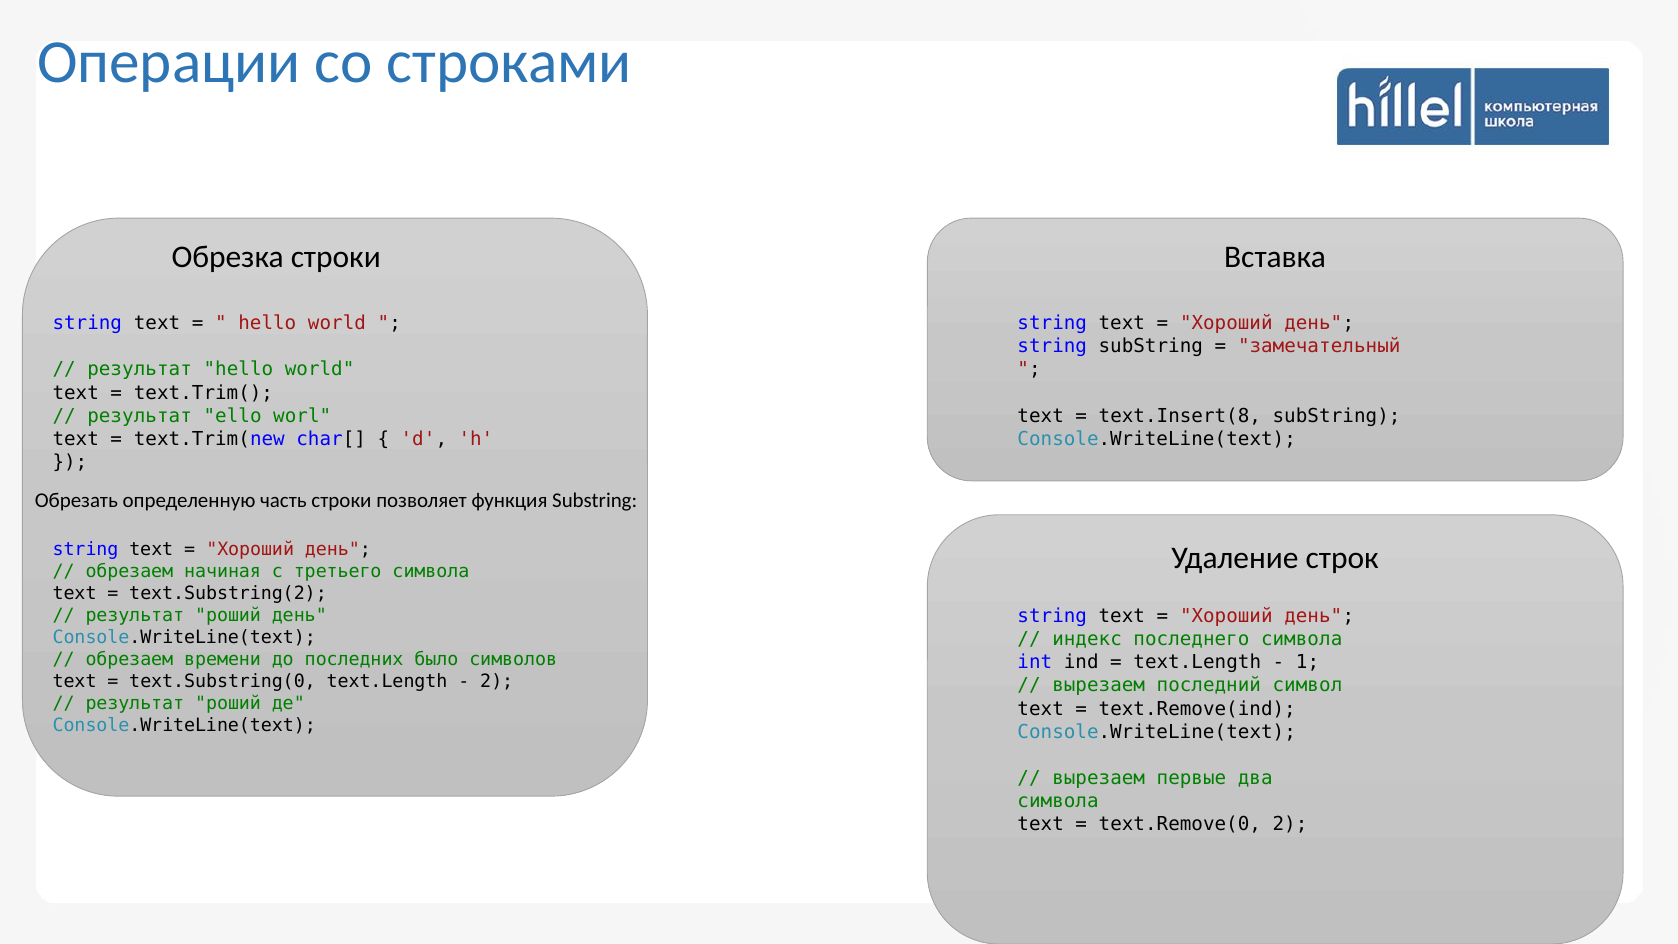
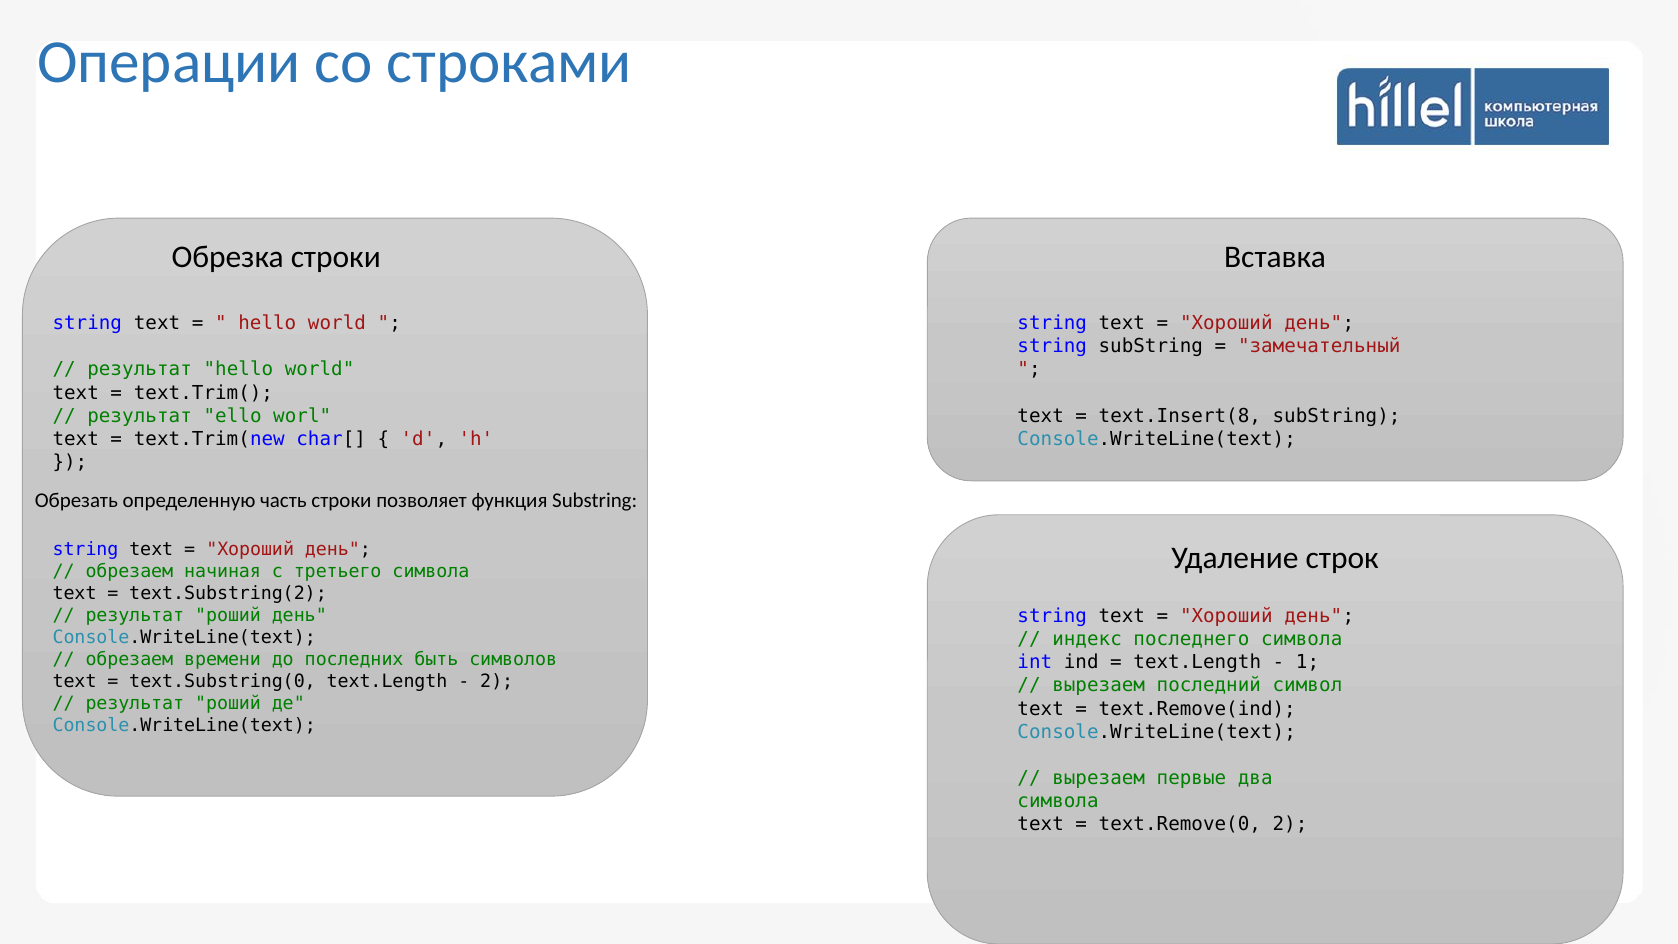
было: было -> быть
